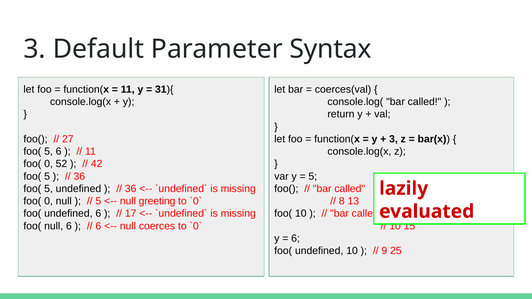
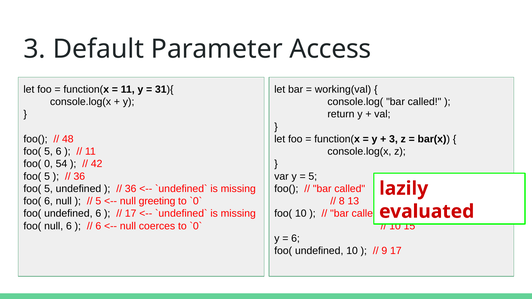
Syntax: Syntax -> Access
coerces(val: coerces(val -> working(val
27: 27 -> 48
52: 52 -> 54
0 at (48, 201): 0 -> 6
9 25: 25 -> 17
